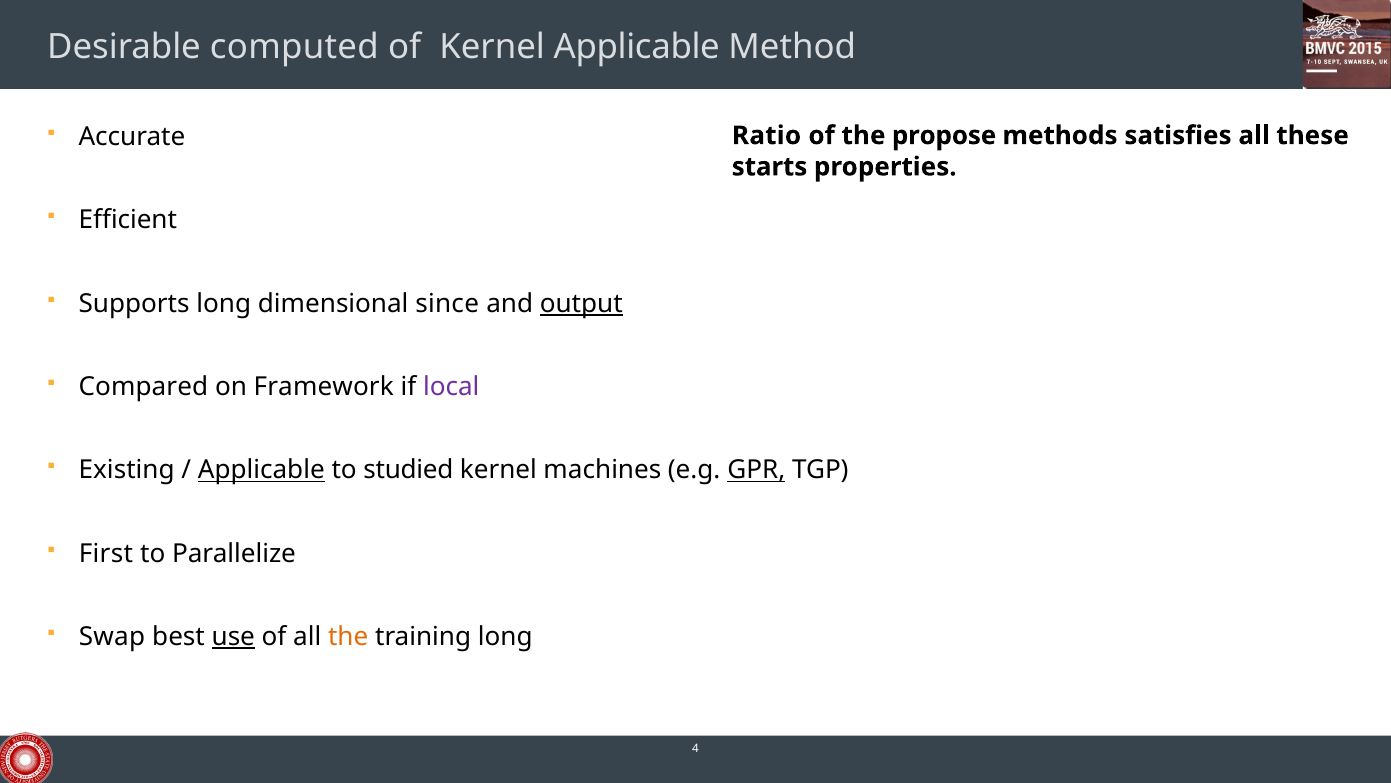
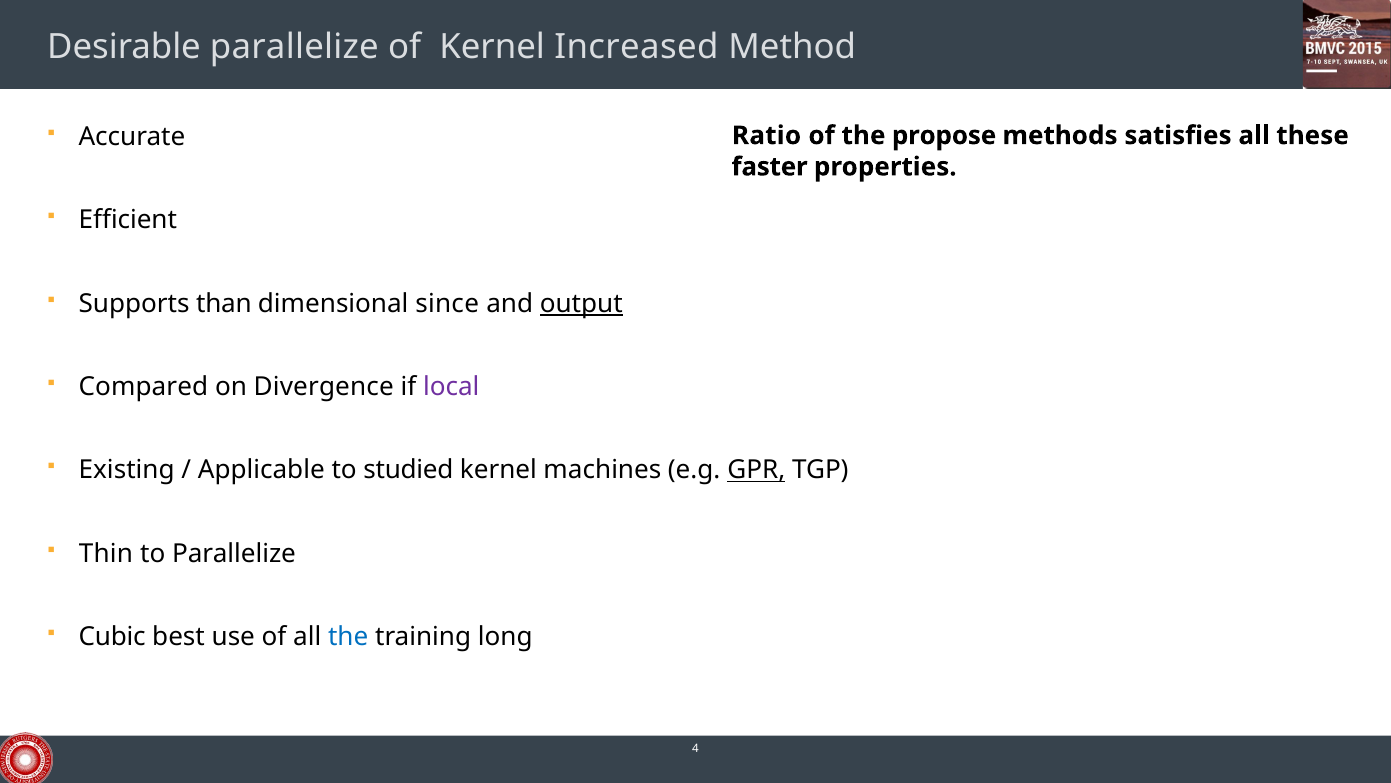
Desirable computed: computed -> parallelize
Kernel Applicable: Applicable -> Increased
starts: starts -> faster
Supports long: long -> than
Framework: Framework -> Divergence
Applicable at (261, 470) underline: present -> none
First: First -> Thin
Swap: Swap -> Cubic
use underline: present -> none
the at (348, 637) colour: orange -> blue
